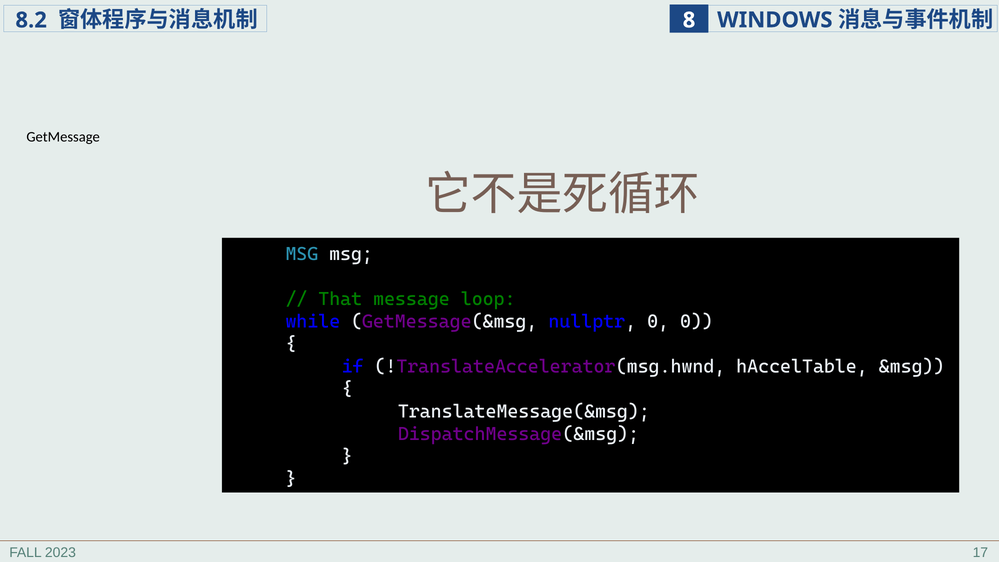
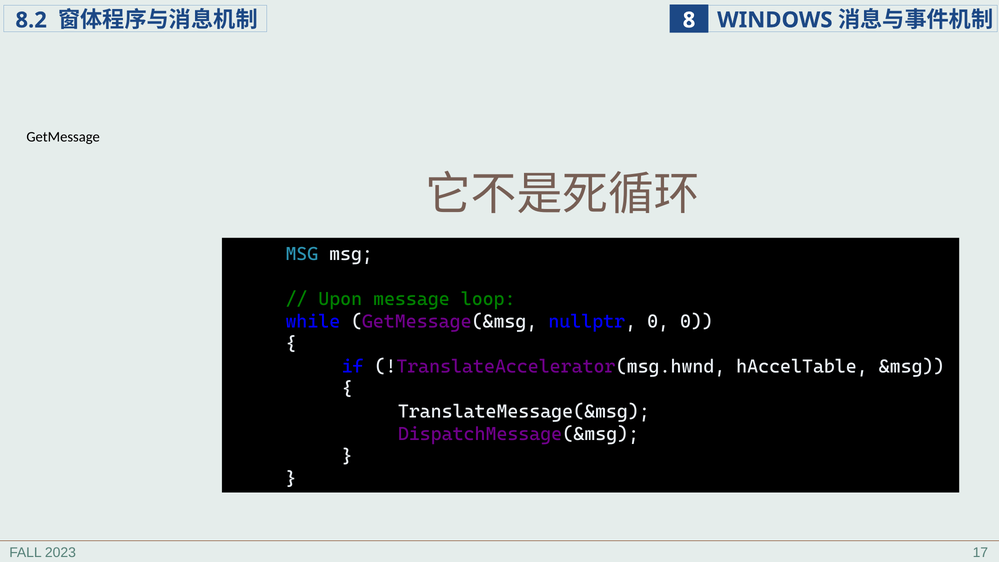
That: That -> Upon
